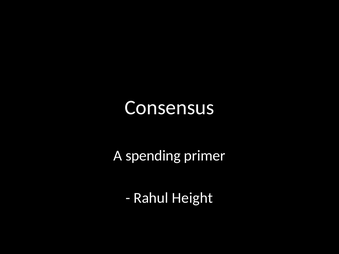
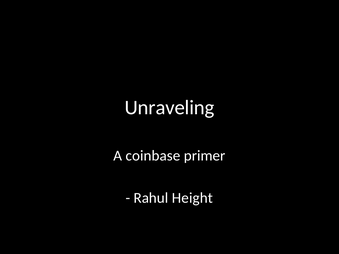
Consensus: Consensus -> Unraveling
spending: spending -> coinbase
